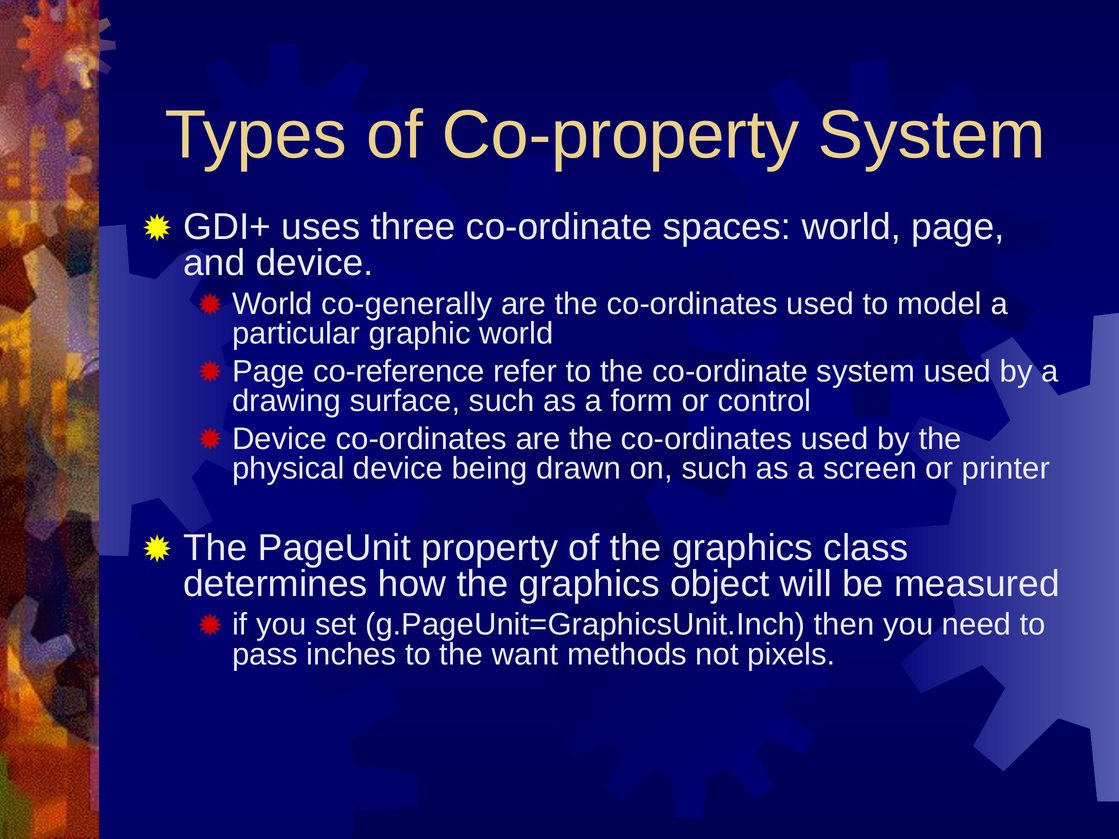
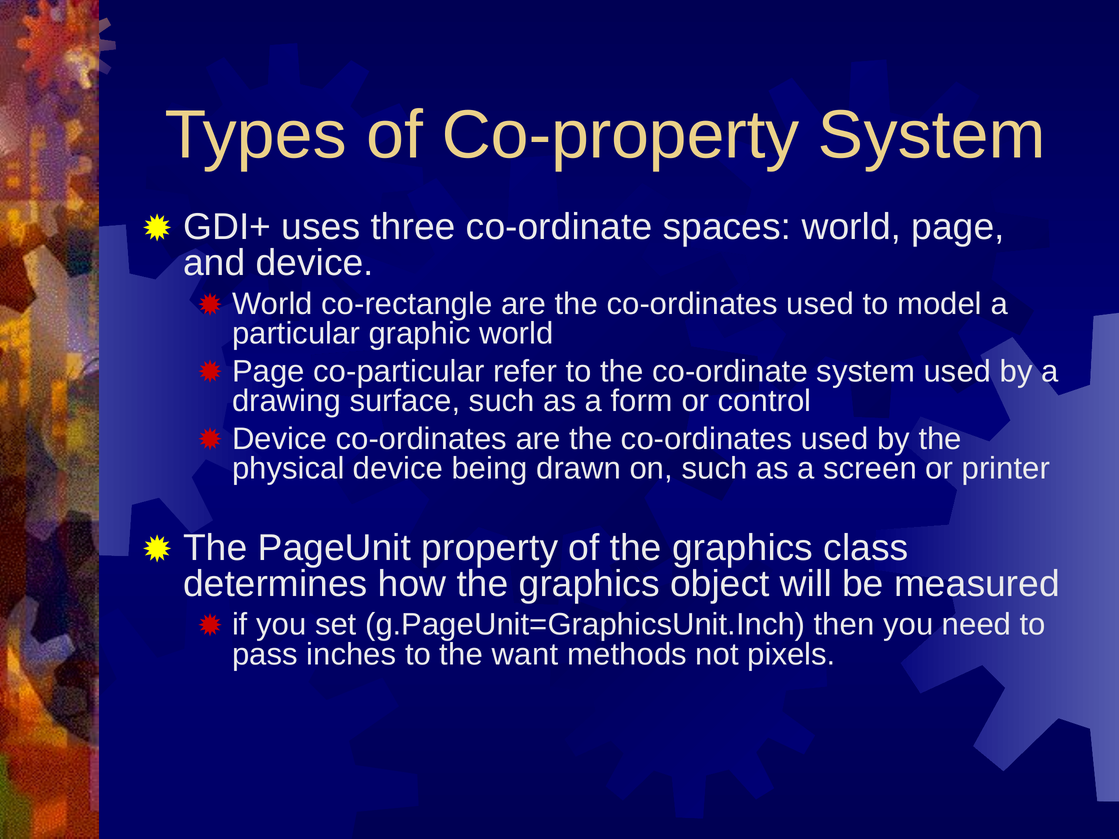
co-generally: co-generally -> co-rectangle
co-reference: co-reference -> co-particular
